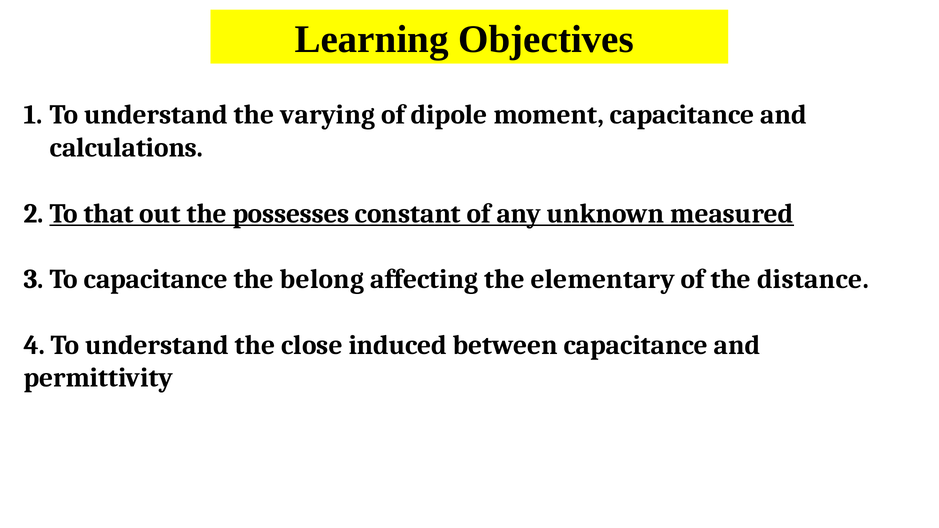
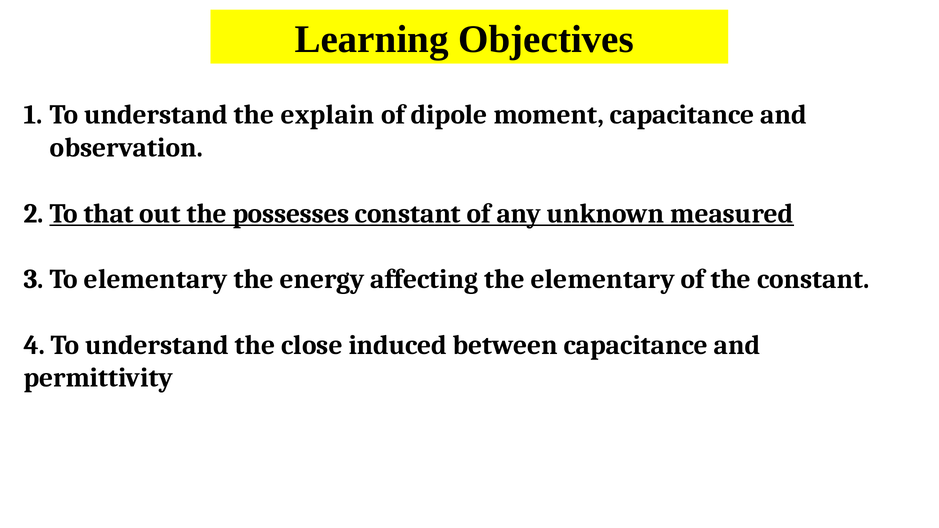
varying: varying -> explain
calculations: calculations -> observation
To capacitance: capacitance -> elementary
belong: belong -> energy
the distance: distance -> constant
